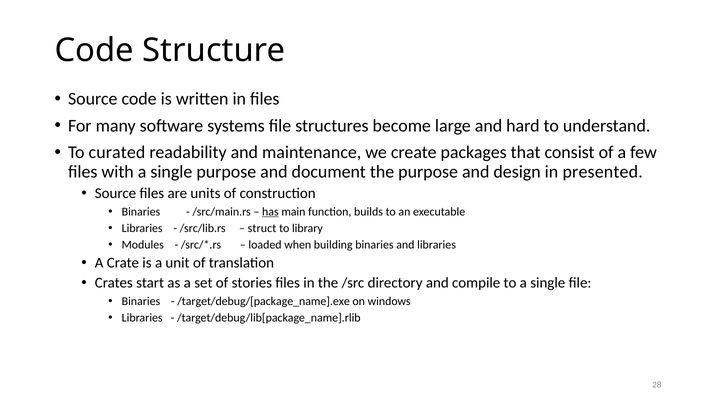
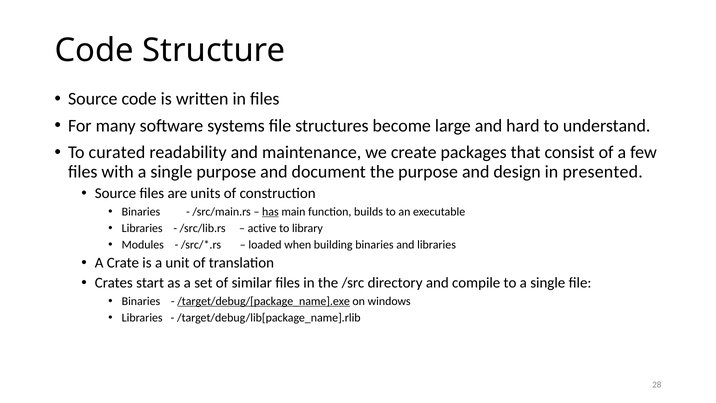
struct: struct -> active
stories: stories -> similar
/target/debug/[package_name].exe underline: none -> present
